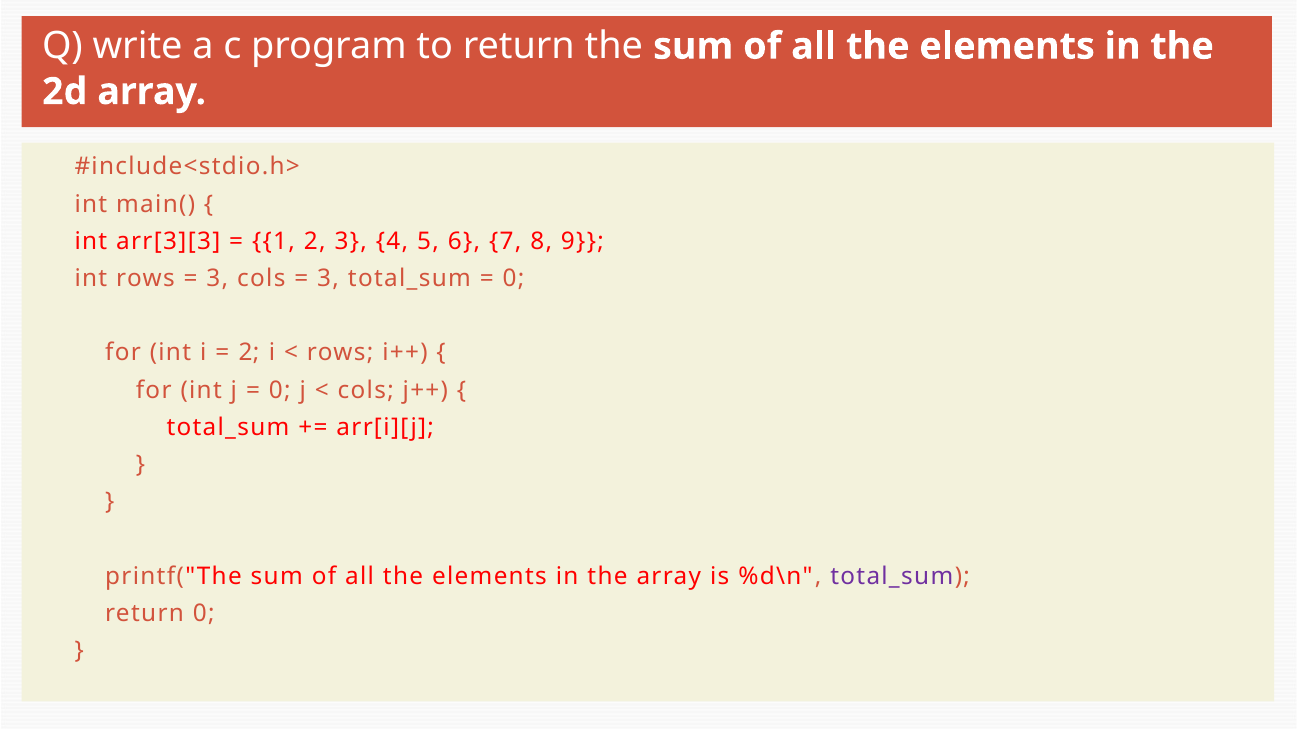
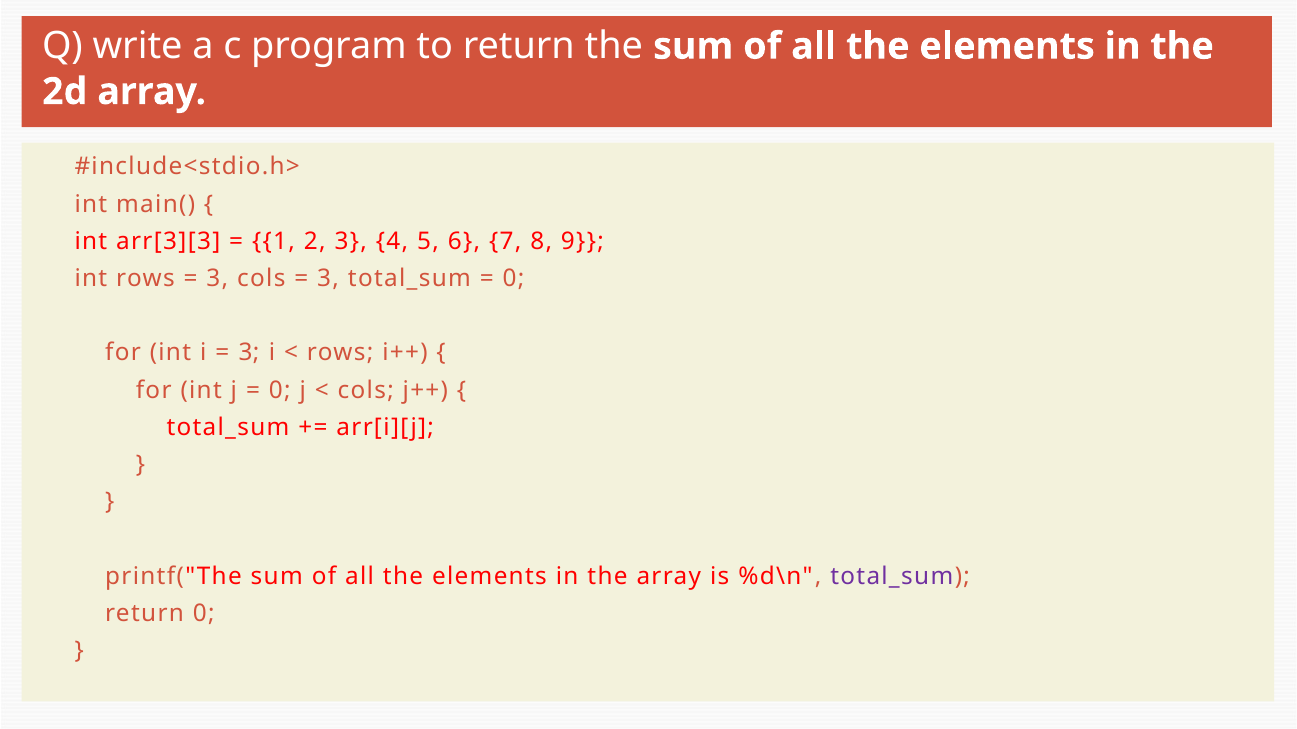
2 at (249, 353): 2 -> 3
